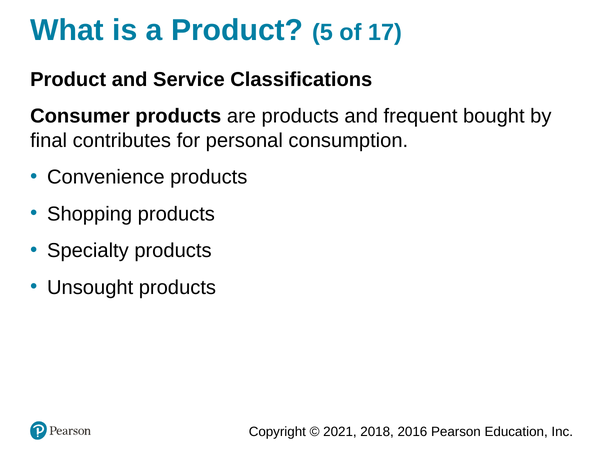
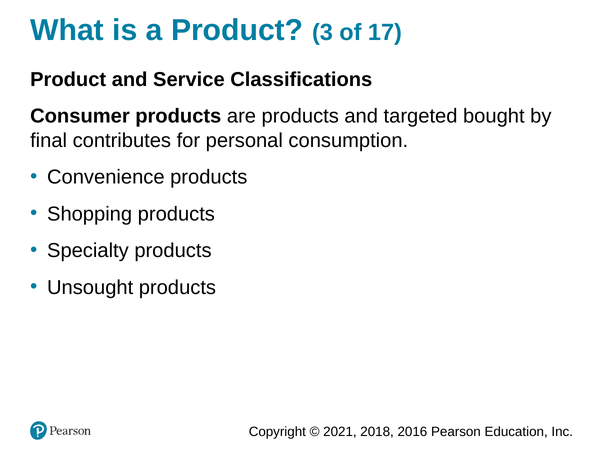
5: 5 -> 3
frequent: frequent -> targeted
